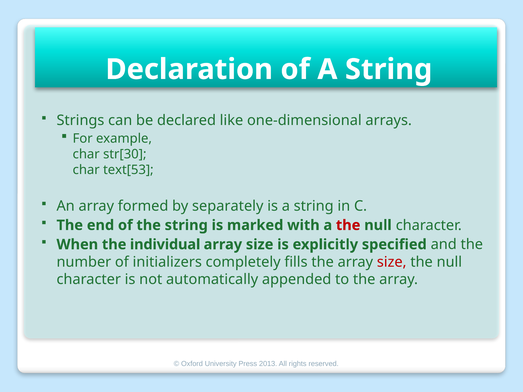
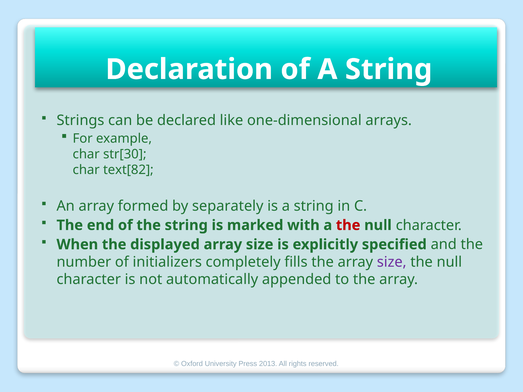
text[53: text[53 -> text[82
individual: individual -> displayed
size at (392, 262) colour: red -> purple
